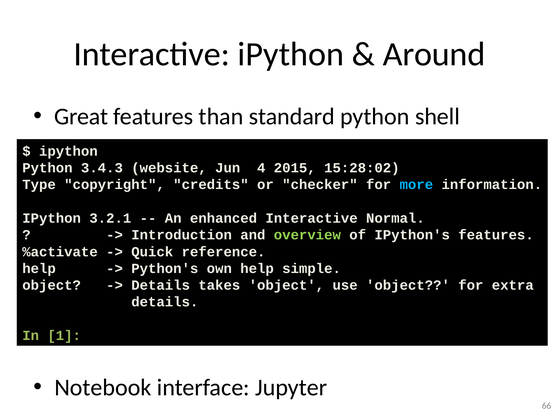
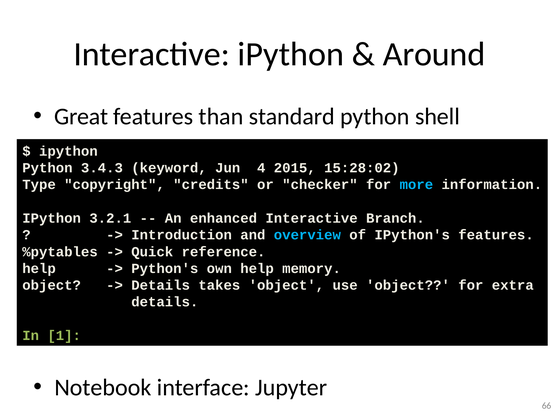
website: website -> keyword
Normal: Normal -> Branch
overview colour: light green -> light blue
%activate: %activate -> %pytables
simple: simple -> memory
